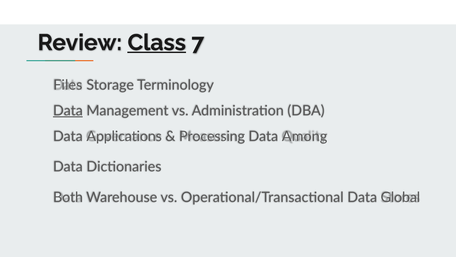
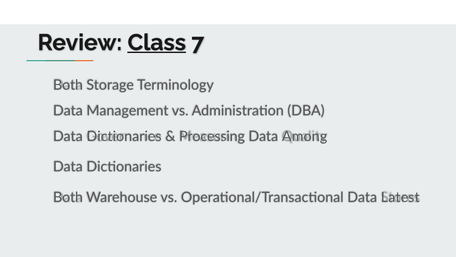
Files at (68, 85): Files -> Both
Data at (68, 111) underline: present -> none
Applications at (124, 136): Applications -> Dictionaries
Global: Global -> Latest
